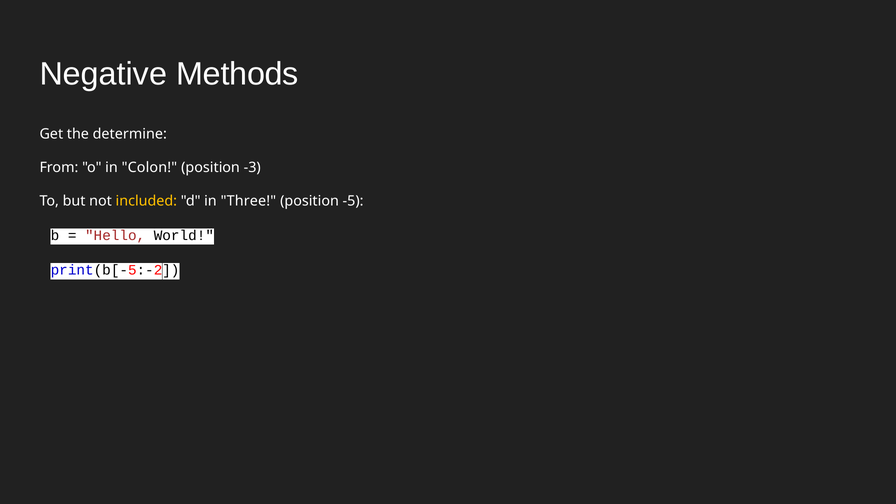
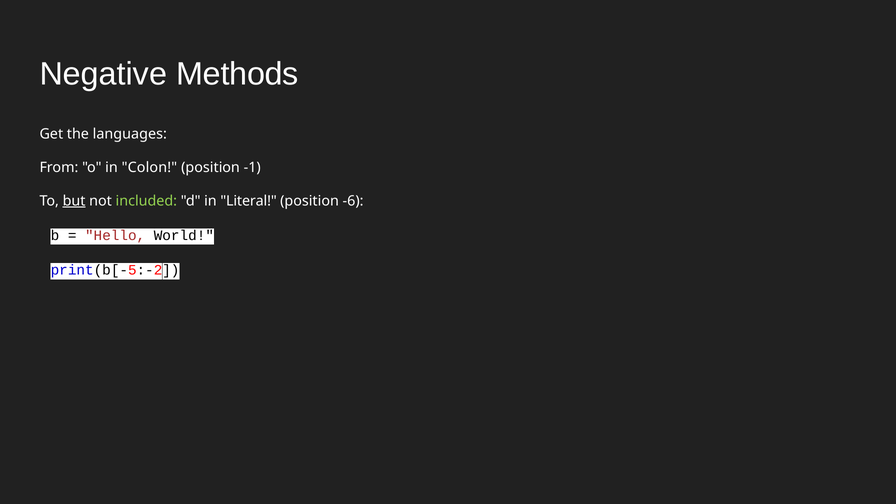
determine: determine -> languages
-3: -3 -> -1
but underline: none -> present
included colour: yellow -> light green
Three: Three -> Literal
-5: -5 -> -6
